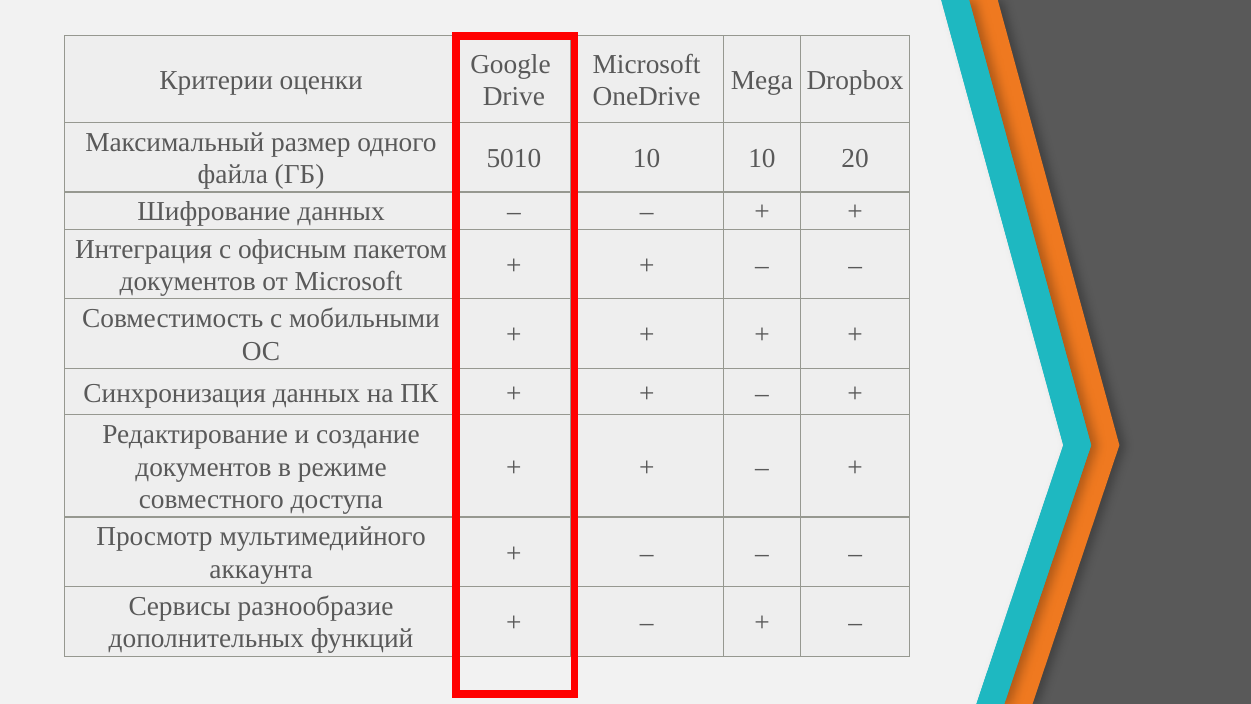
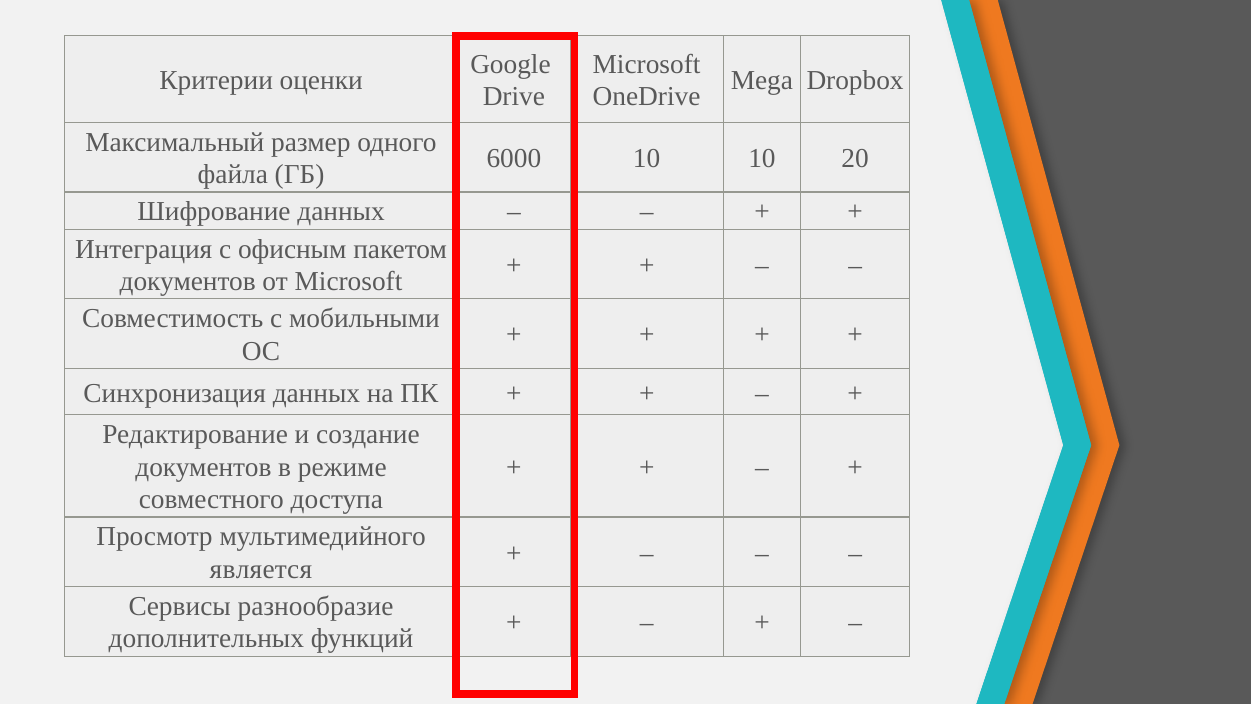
5010: 5010 -> 6000
аккаунта: аккаунта -> является
